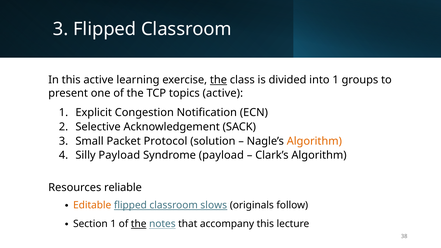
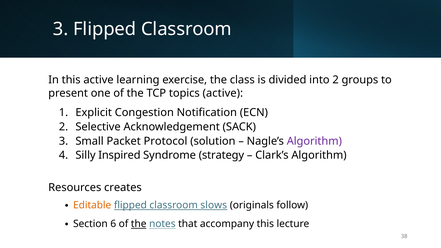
the at (218, 80) underline: present -> none
into 1: 1 -> 2
Algorithm at (314, 141) colour: orange -> purple
Silly Payload: Payload -> Inspired
Syndrome payload: payload -> strategy
reliable: reliable -> creates
Section 1: 1 -> 6
